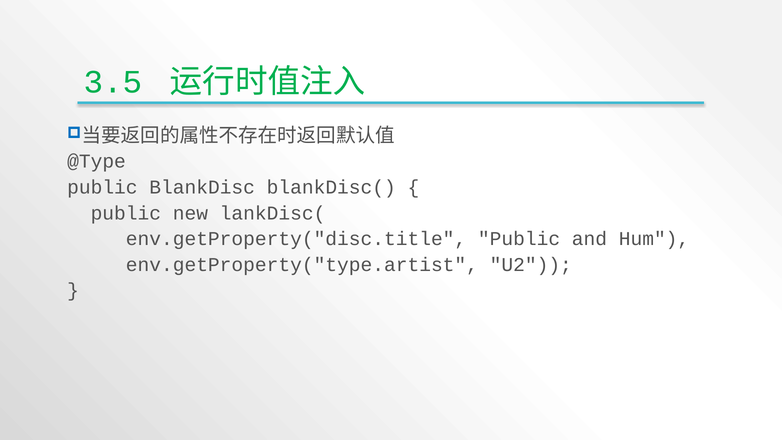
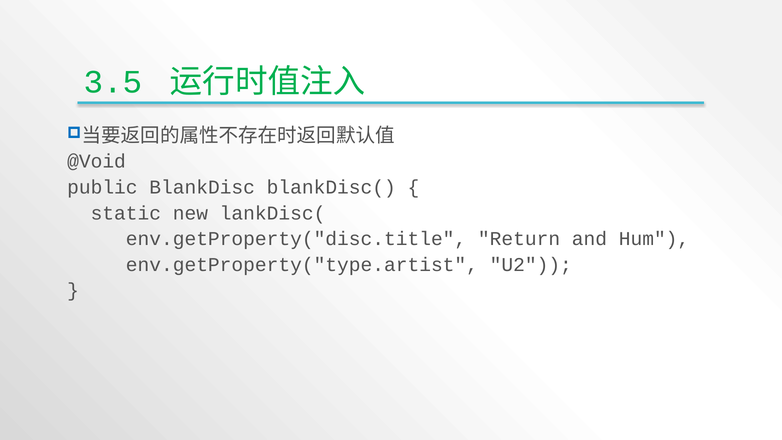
@Type: @Type -> @Void
public at (126, 213): public -> static
env.getProperty("disc.title Public: Public -> Return
